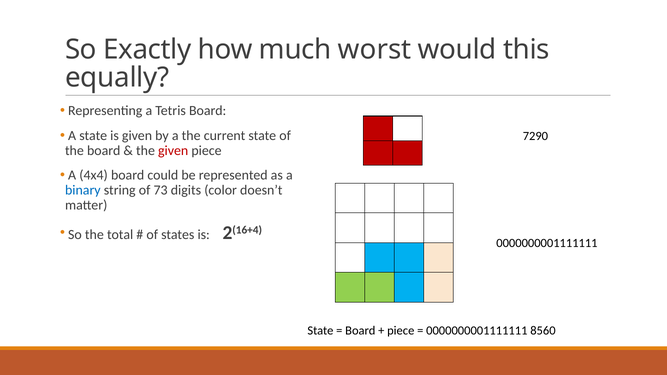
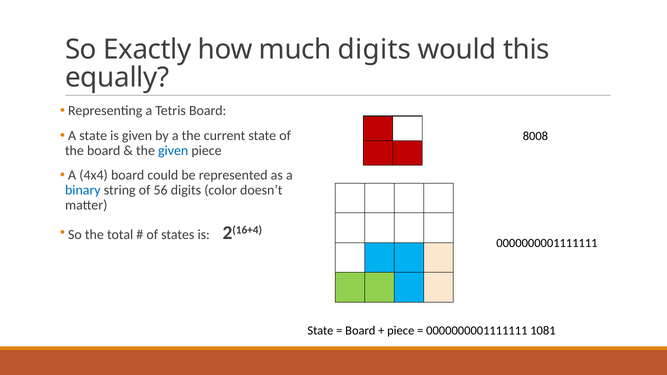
much worst: worst -> digits
7290: 7290 -> 8008
given at (173, 151) colour: red -> blue
73: 73 -> 56
8560: 8560 -> 1081
